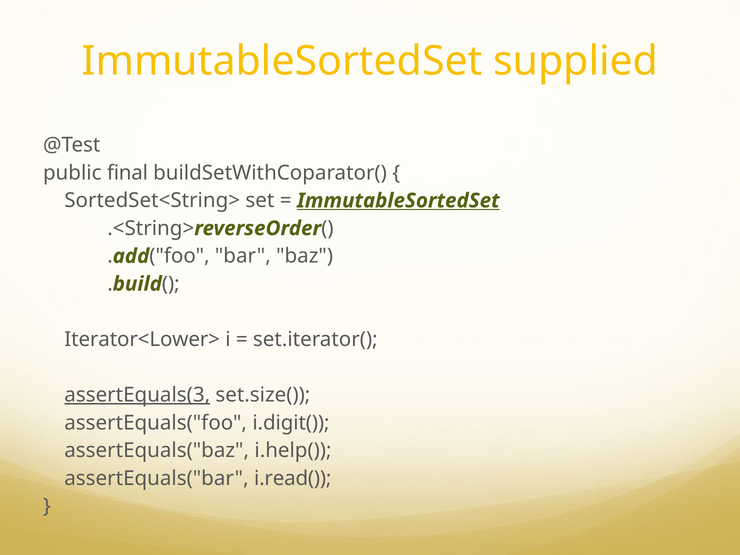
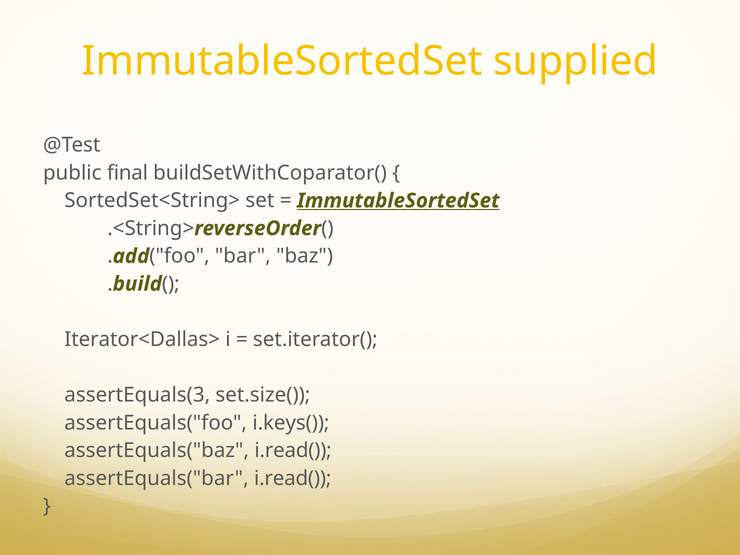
Iterator<Lower>: Iterator<Lower> -> Iterator<Dallas>
assertEquals(3 underline: present -> none
i.digit(: i.digit( -> i.keys(
assertEquals("baz i.help(: i.help( -> i.read(
